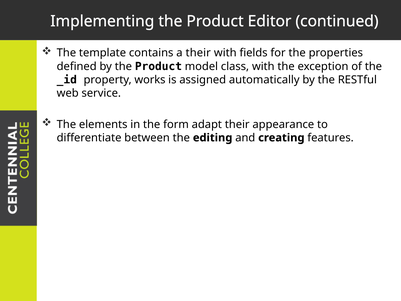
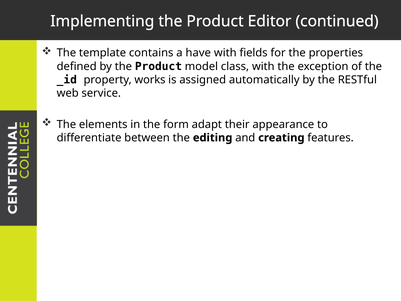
a their: their -> have
